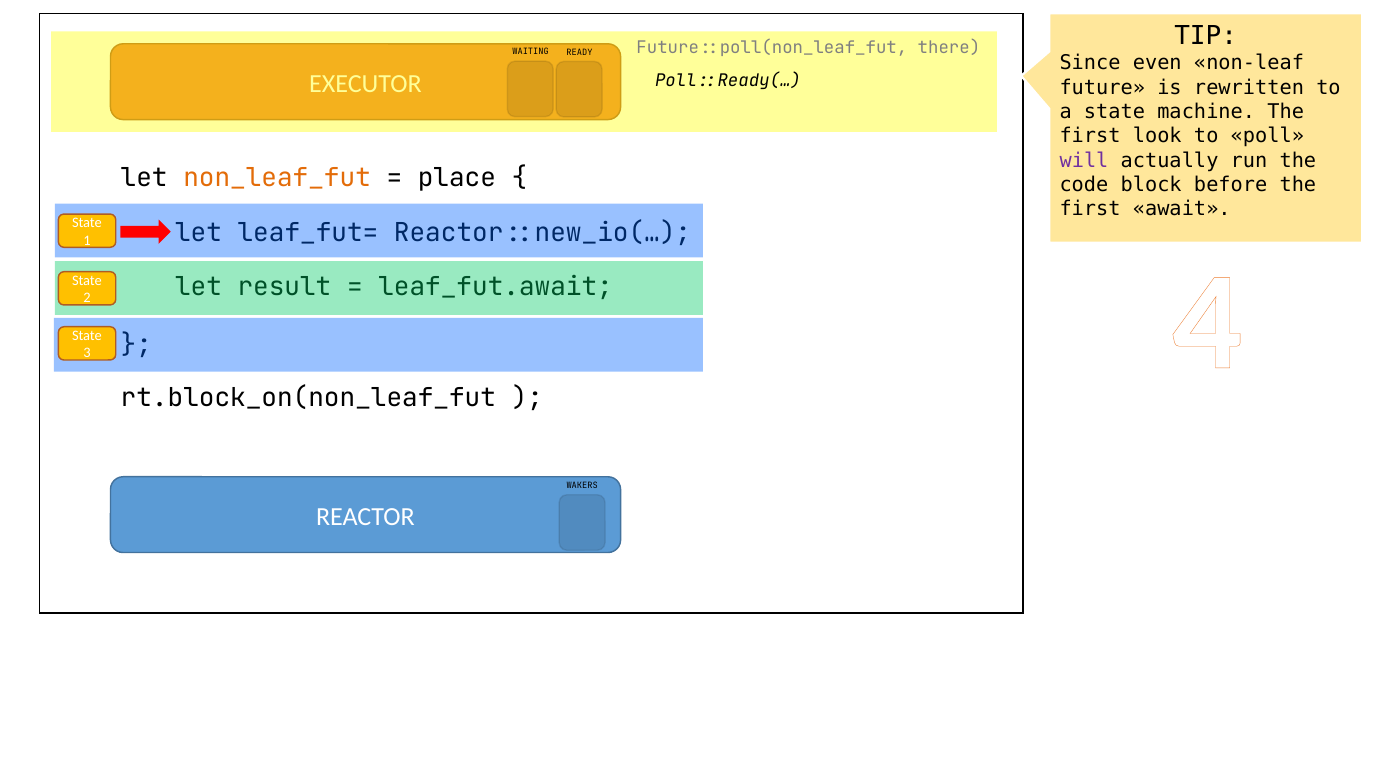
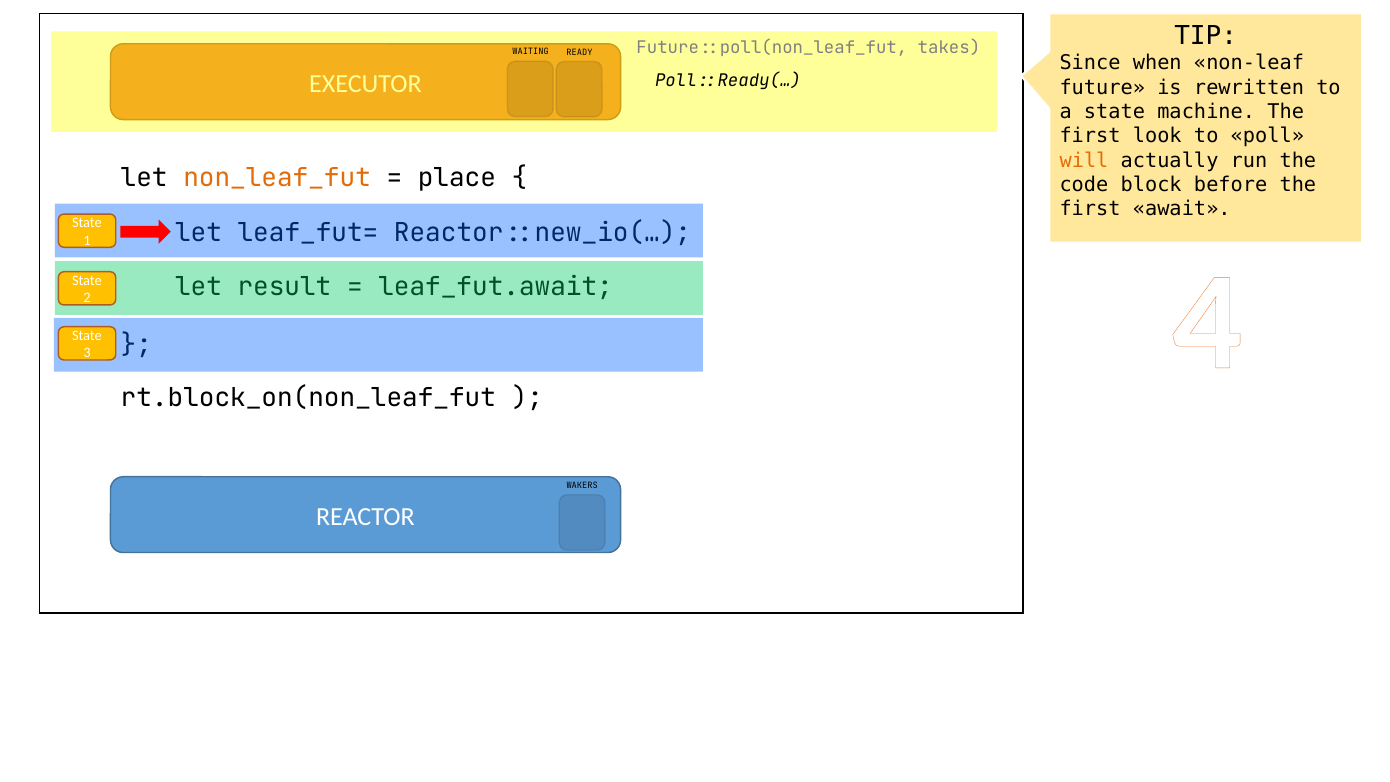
there: there -> takes
even: even -> when
will colour: purple -> orange
